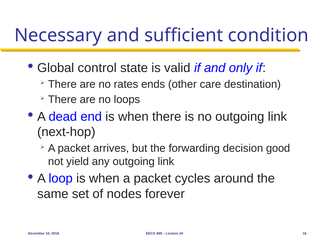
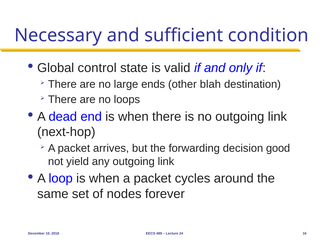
rates: rates -> large
care: care -> blah
